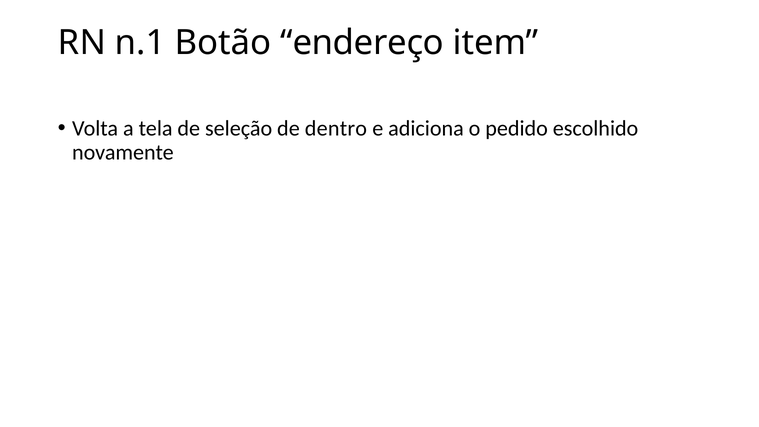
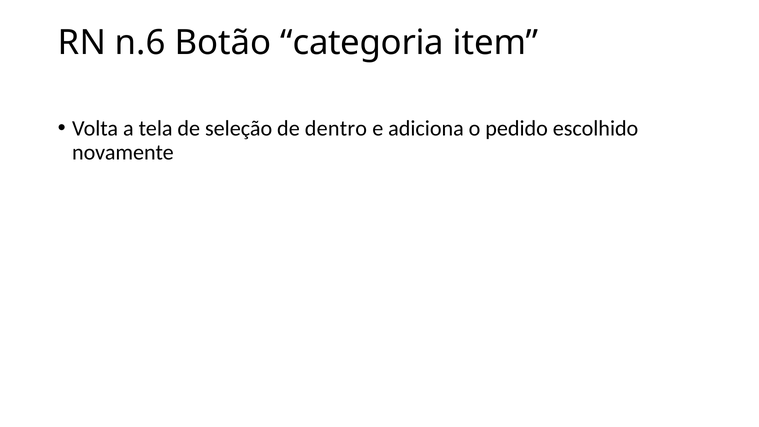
n.1: n.1 -> n.6
endereço: endereço -> categoria
